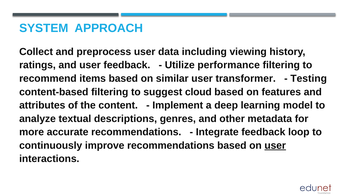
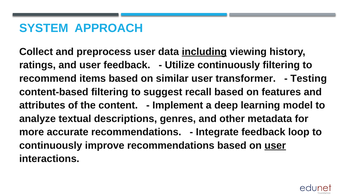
including underline: none -> present
Utilize performance: performance -> continuously
cloud: cloud -> recall
